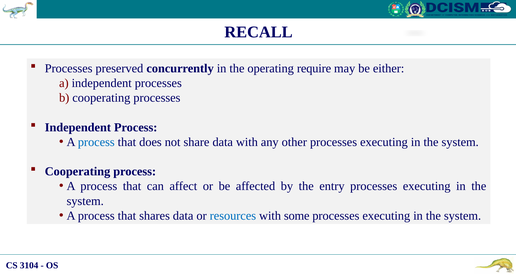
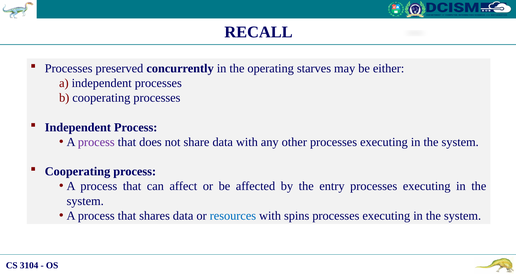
require: require -> starves
process at (96, 142) colour: blue -> purple
some: some -> spins
